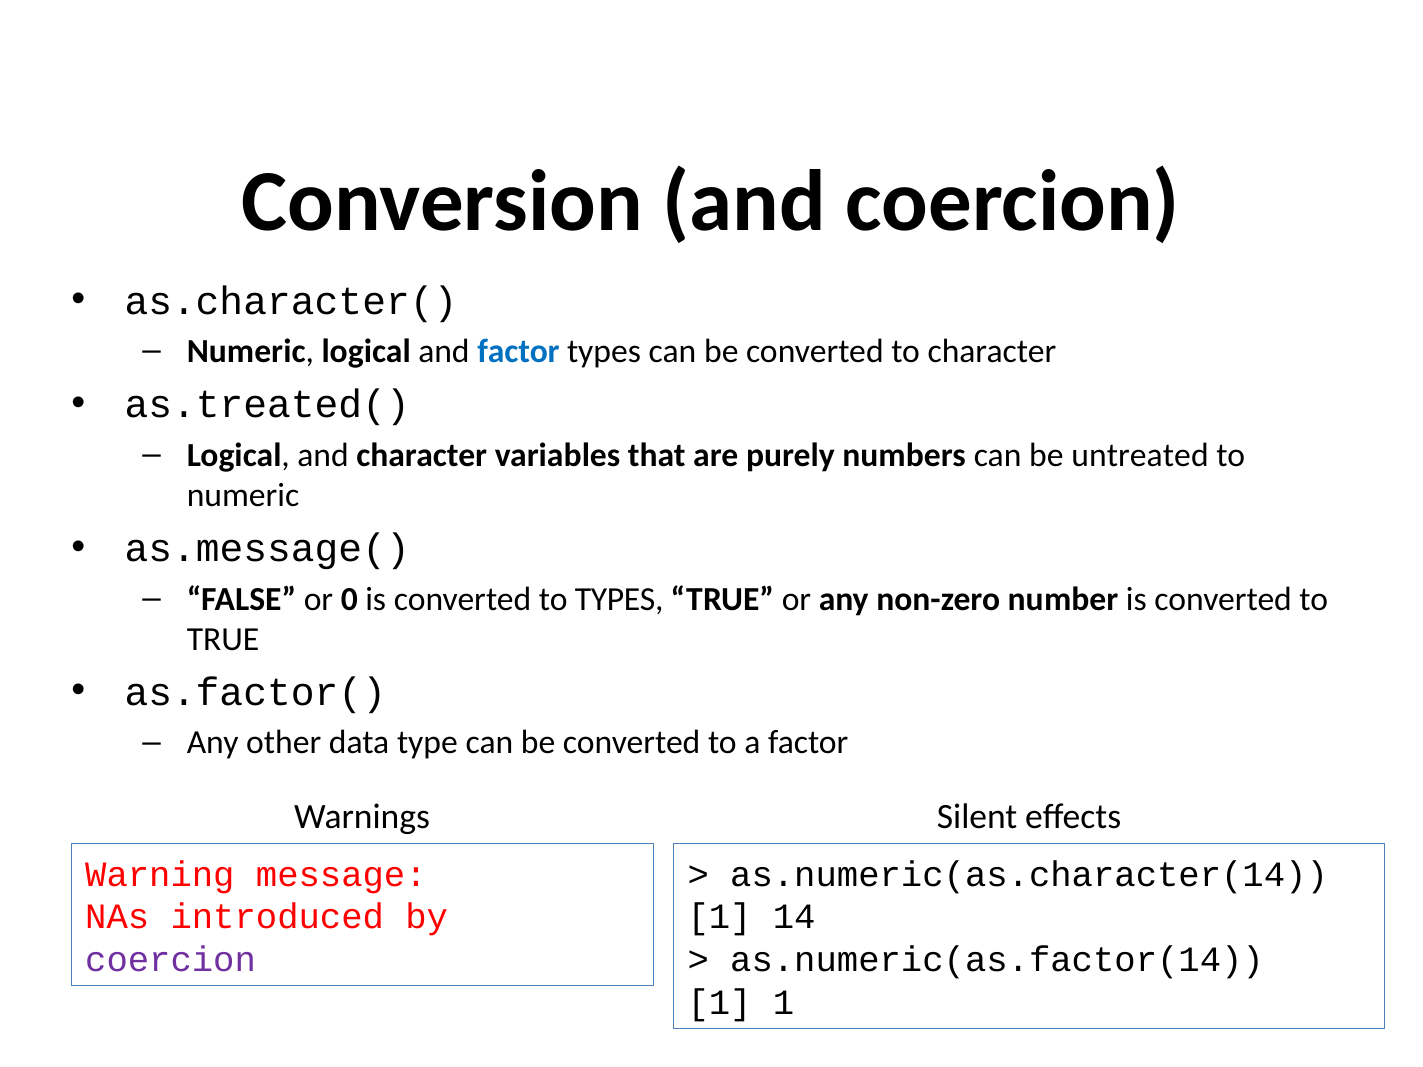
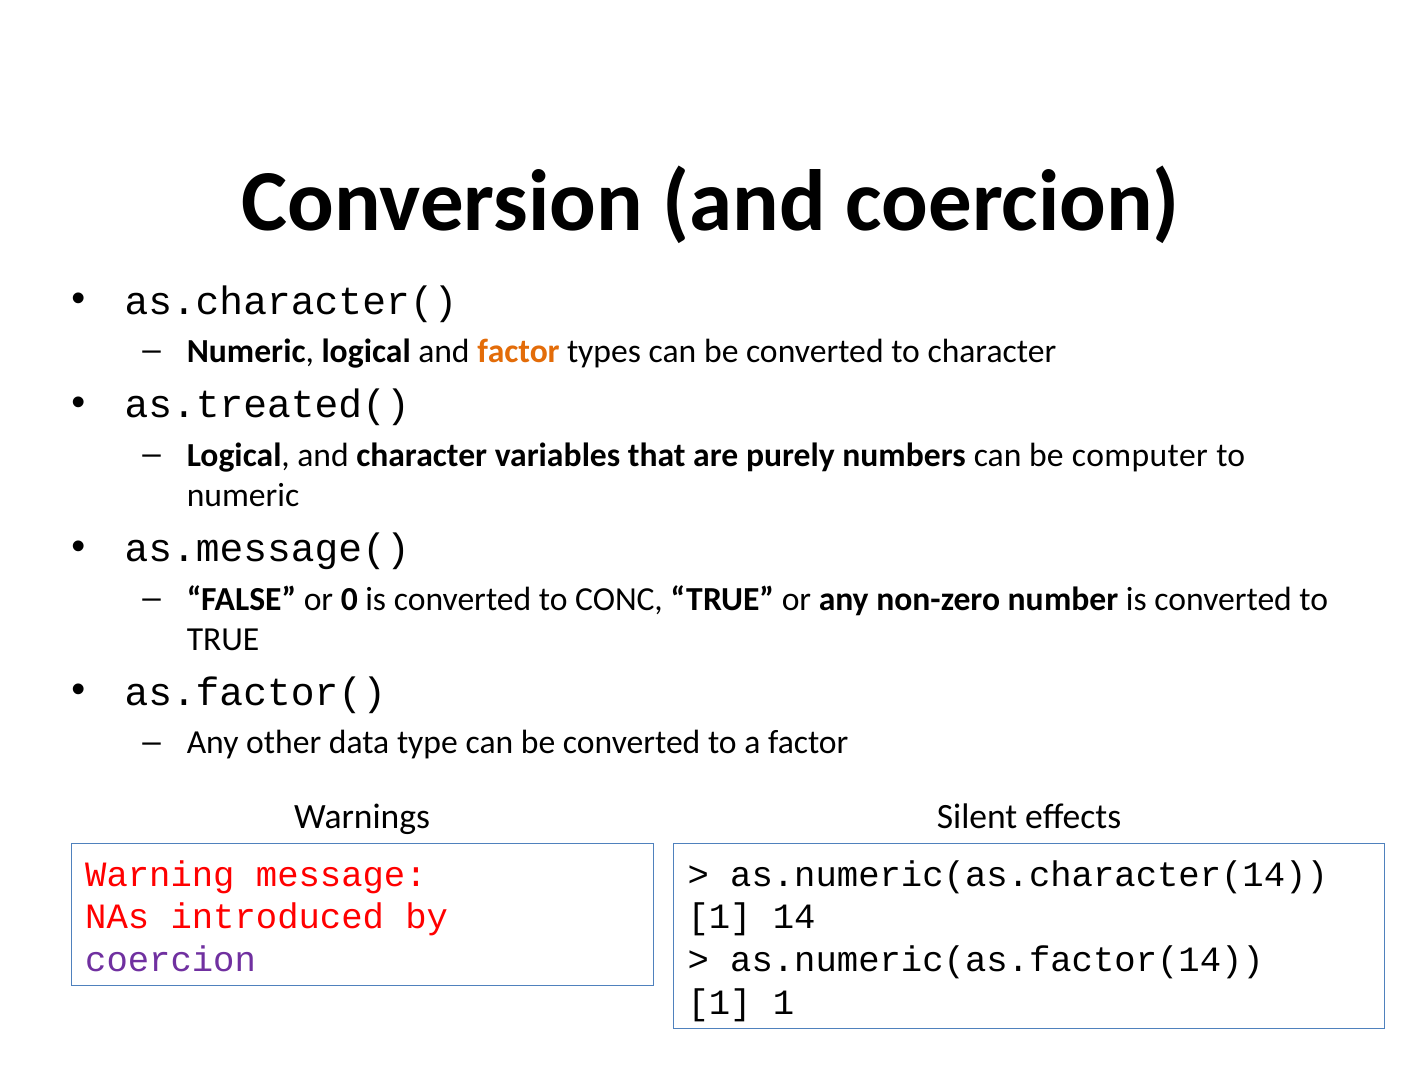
factor at (518, 352) colour: blue -> orange
untreated: untreated -> computer
to TYPES: TYPES -> CONC
